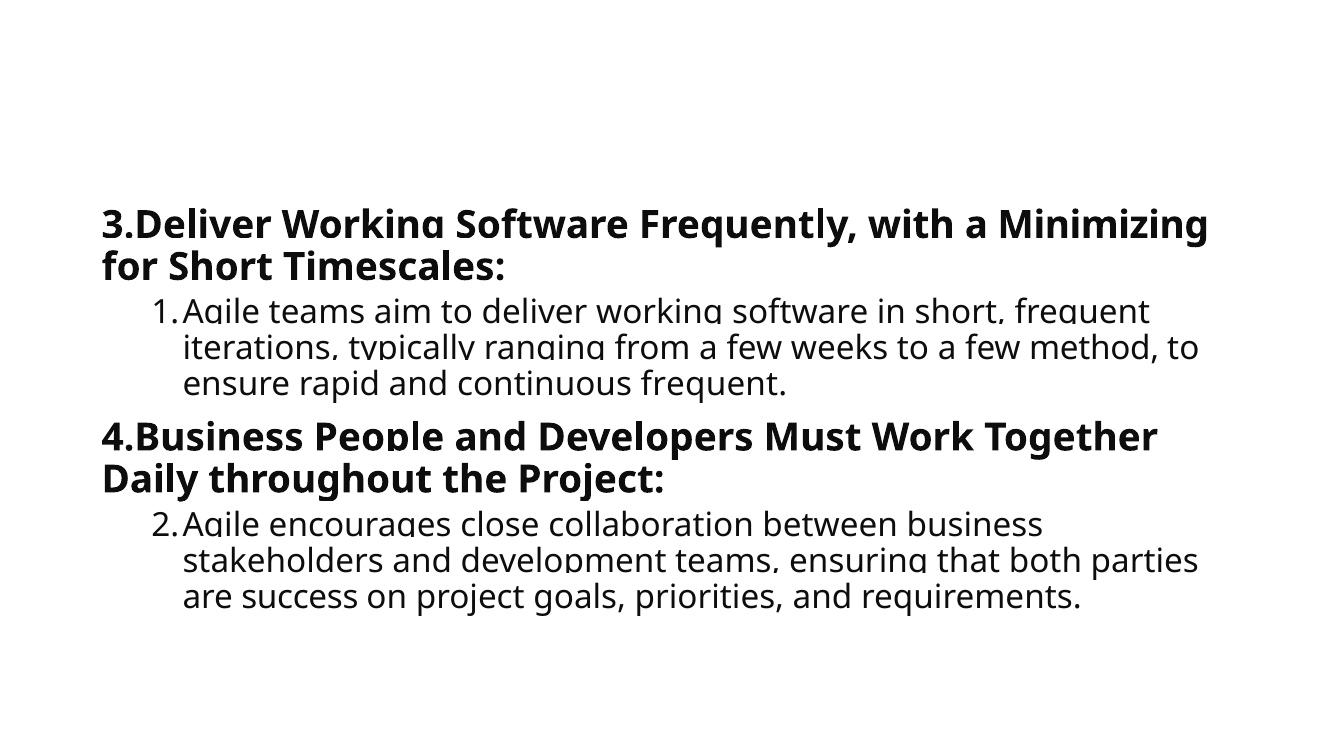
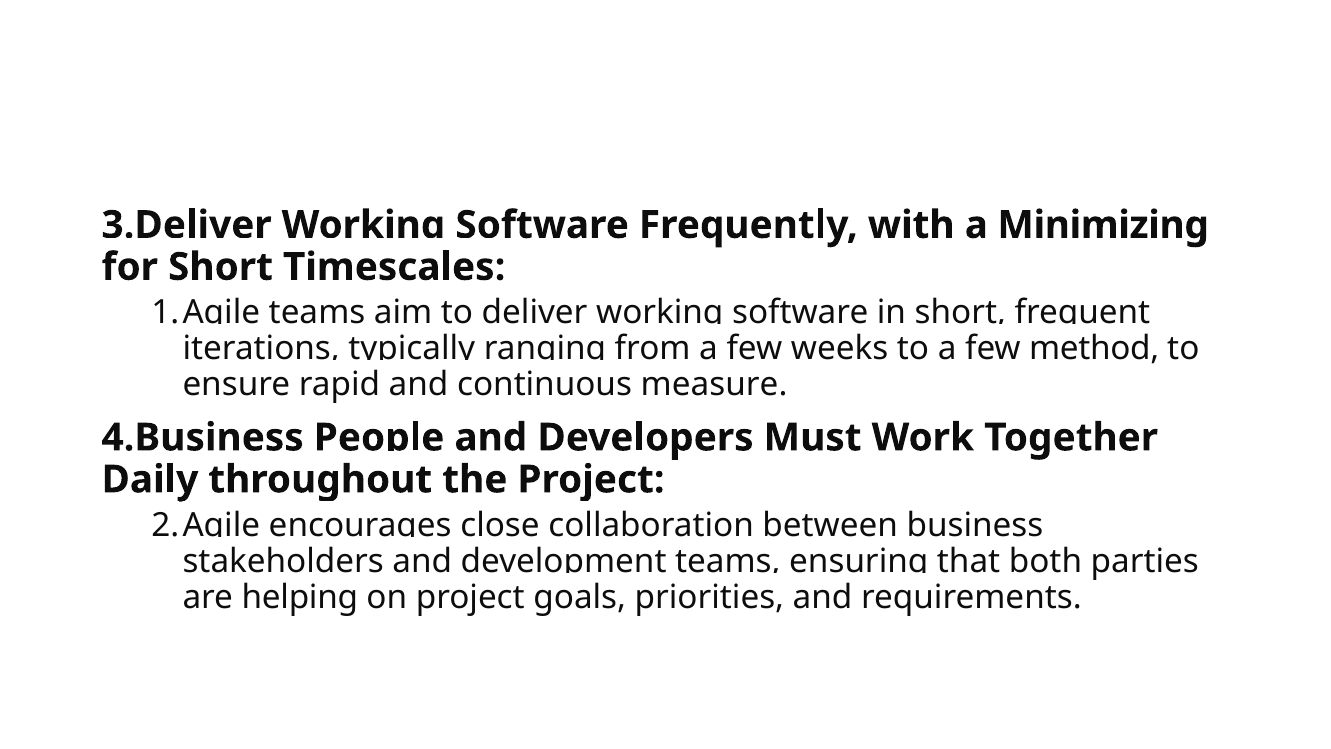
continuous frequent: frequent -> measure
success: success -> helping
